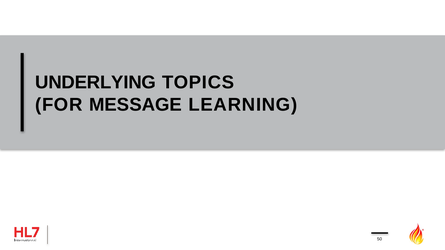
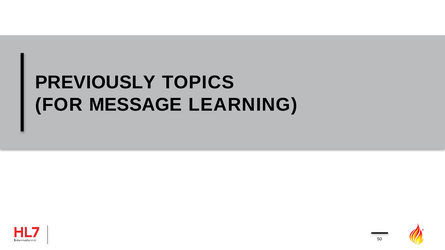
UNDERLYING: UNDERLYING -> PREVIOUSLY
